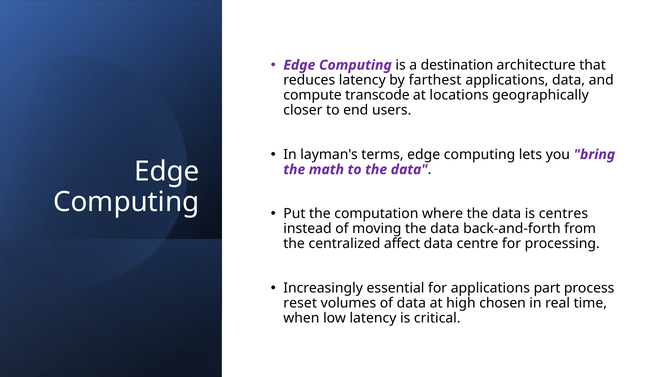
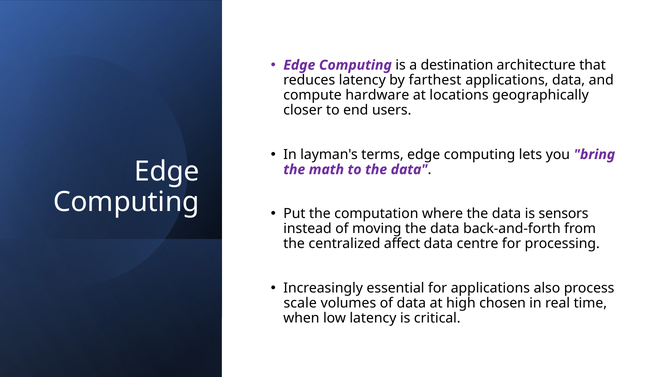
transcode: transcode -> hardware
centres: centres -> sensors
part: part -> also
reset: reset -> scale
